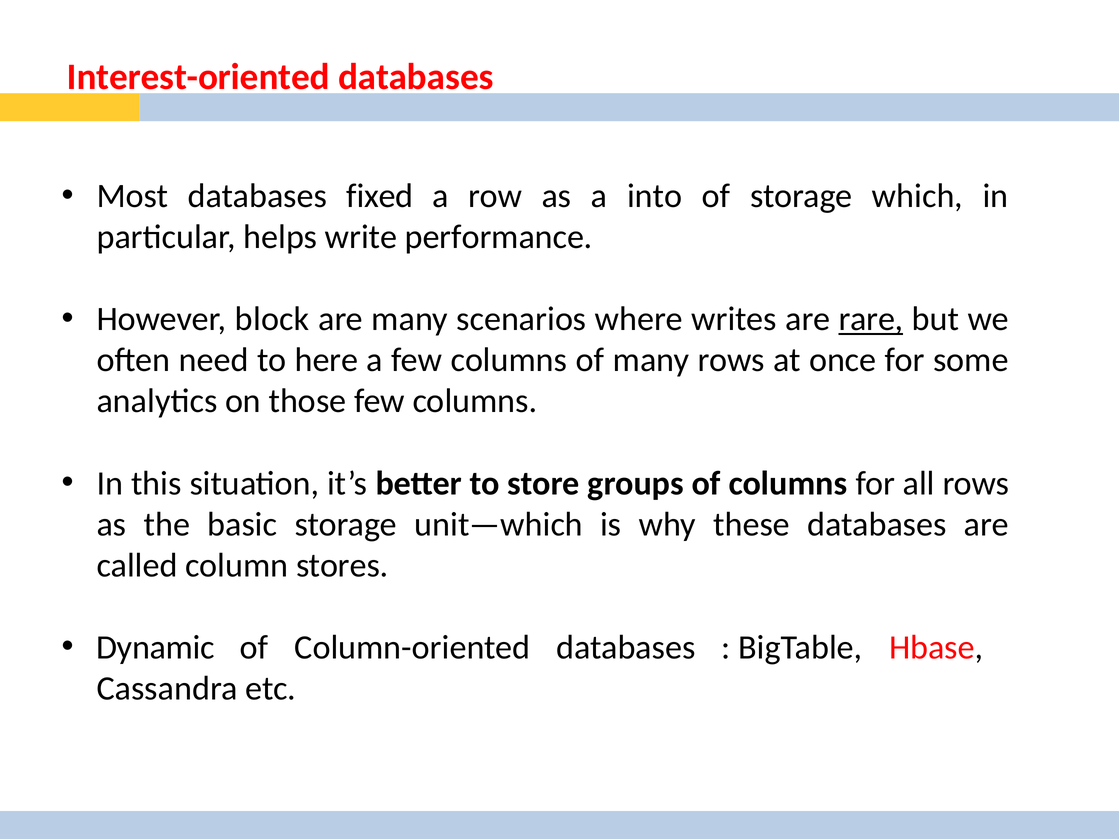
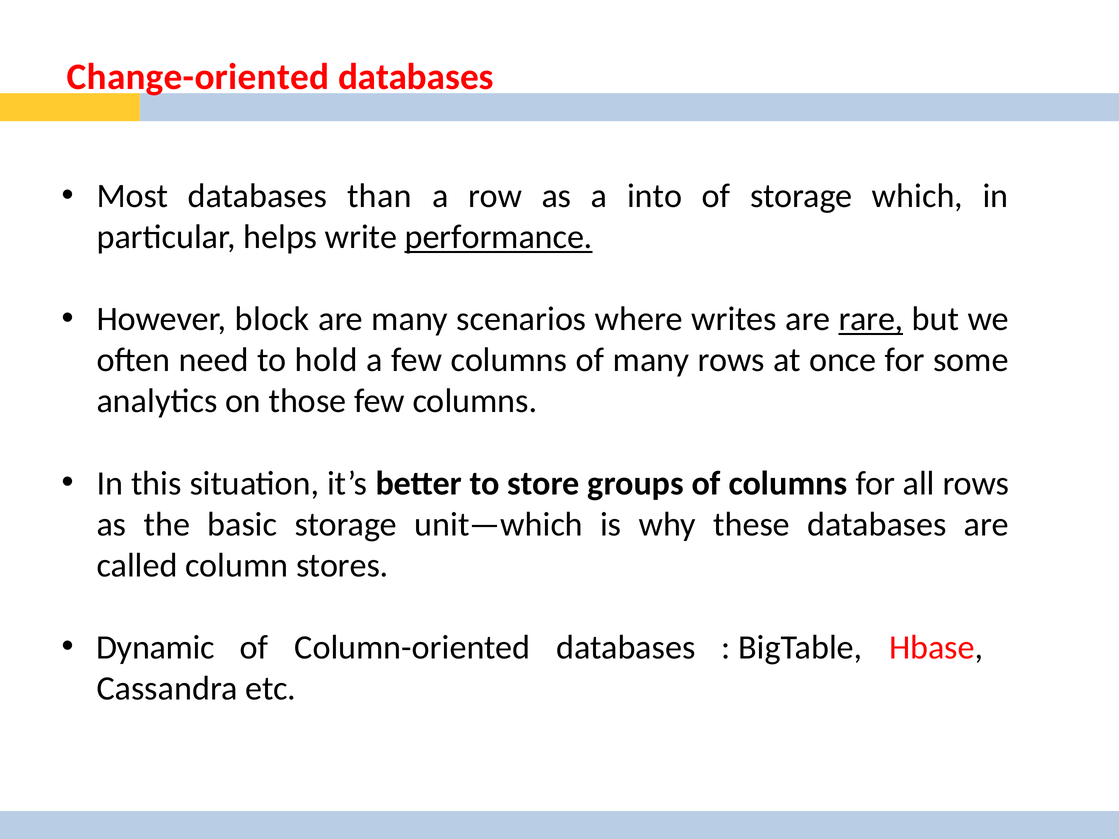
Interest-oriented: Interest-oriented -> Change-oriented
fixed: fixed -> than
performance underline: none -> present
here: here -> hold
